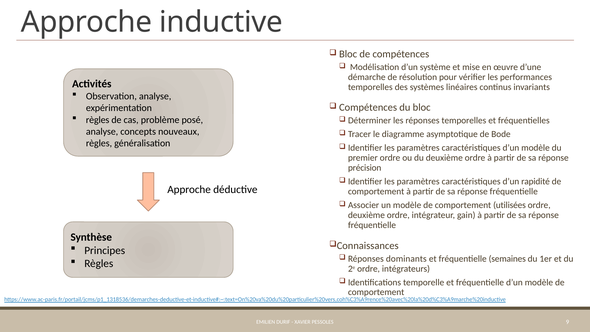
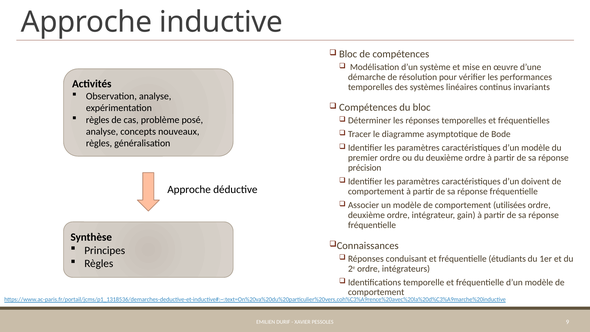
rapidité: rapidité -> doivent
dominants: dominants -> conduisant
semaines: semaines -> étudiants
